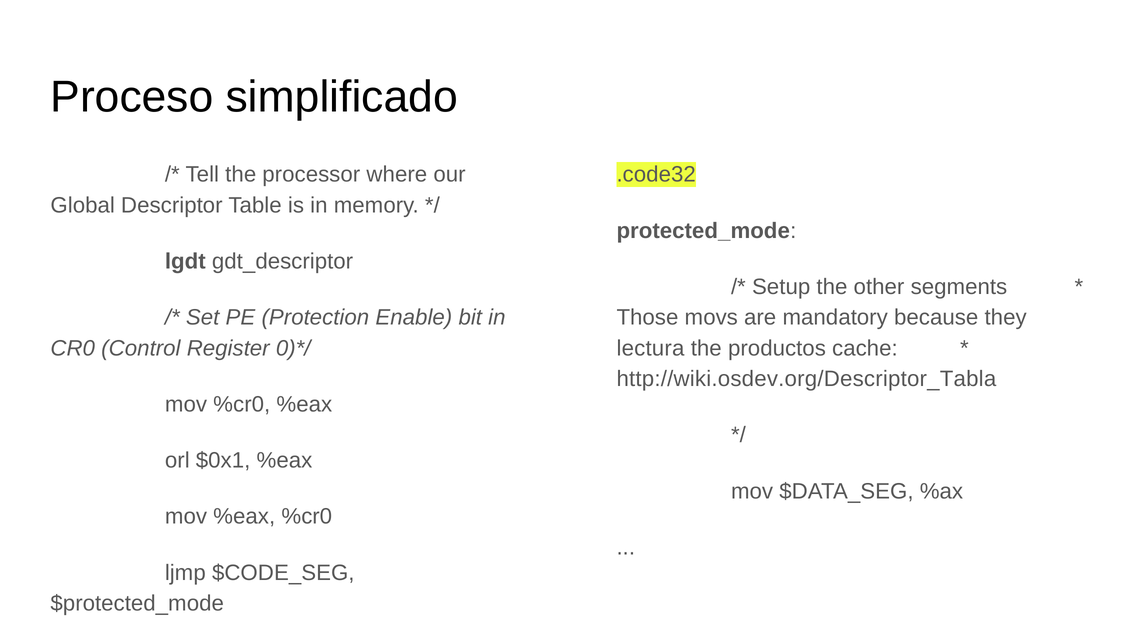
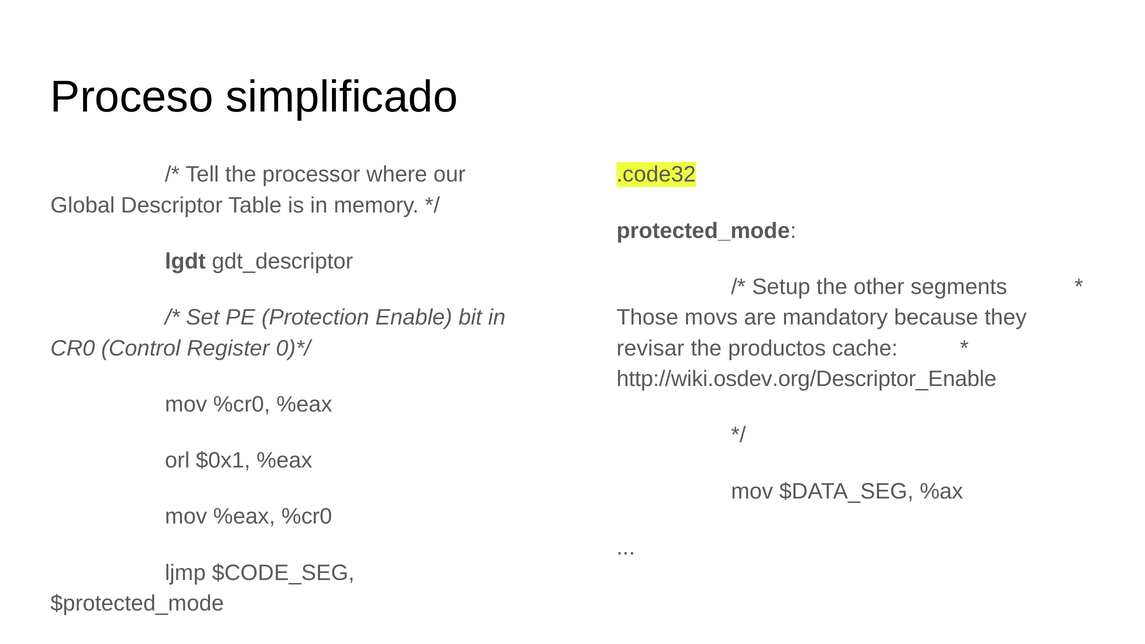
lectura: lectura -> revisar
http://wiki.osdev.org/Descriptor_Tabla: http://wiki.osdev.org/Descriptor_Tabla -> http://wiki.osdev.org/Descriptor_Enable
